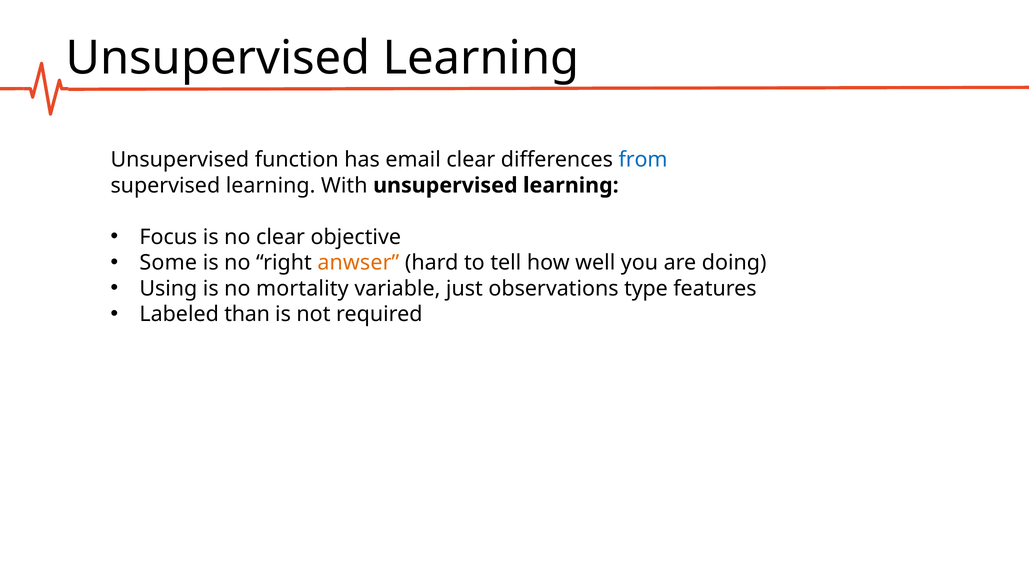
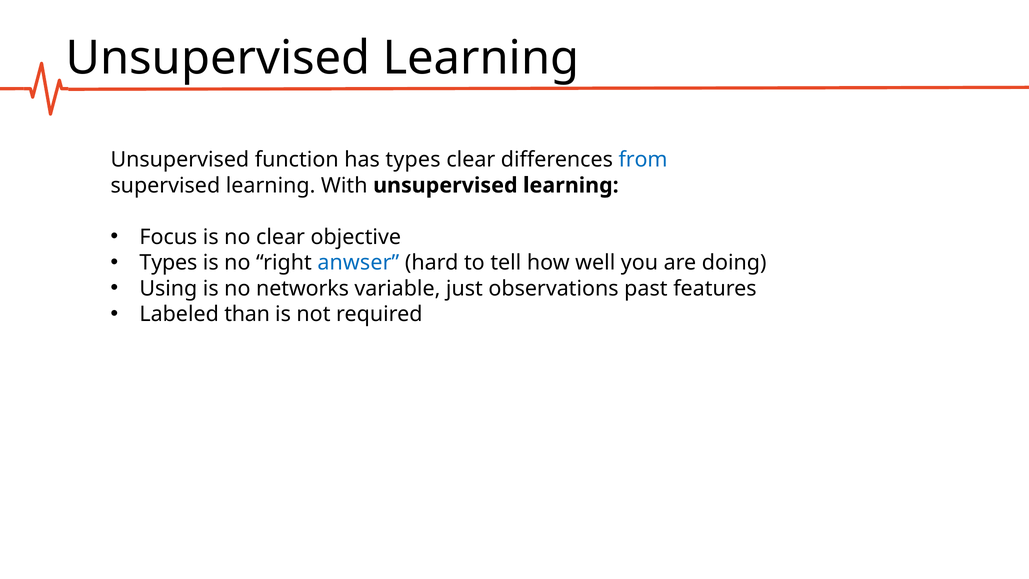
has email: email -> types
Some at (168, 263): Some -> Types
anwser colour: orange -> blue
mortality: mortality -> networks
type: type -> past
